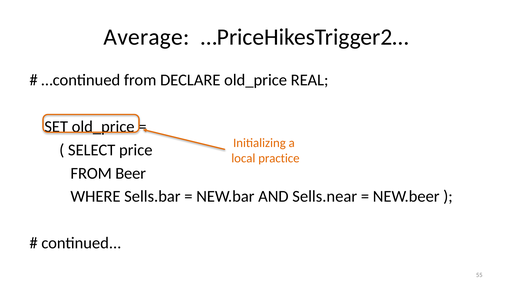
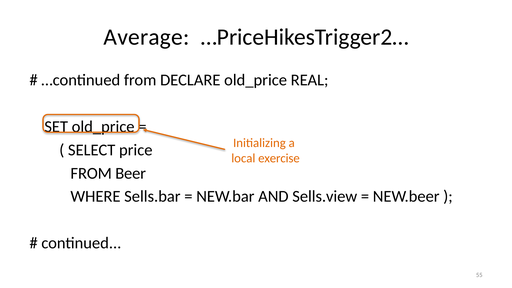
practice: practice -> exercise
Sells.near: Sells.near -> Sells.view
